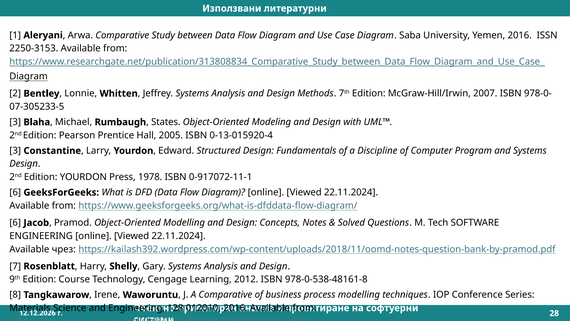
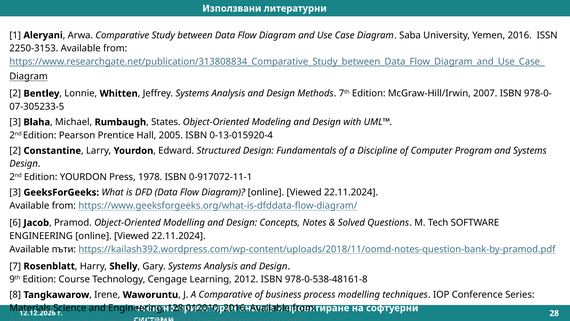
3 at (15, 151): 3 -> 2
6 at (15, 192): 6 -> 3
чрез: чрез -> пъти
